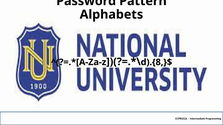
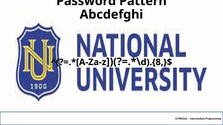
Alphabets: Alphabets -> Abcdefghi
